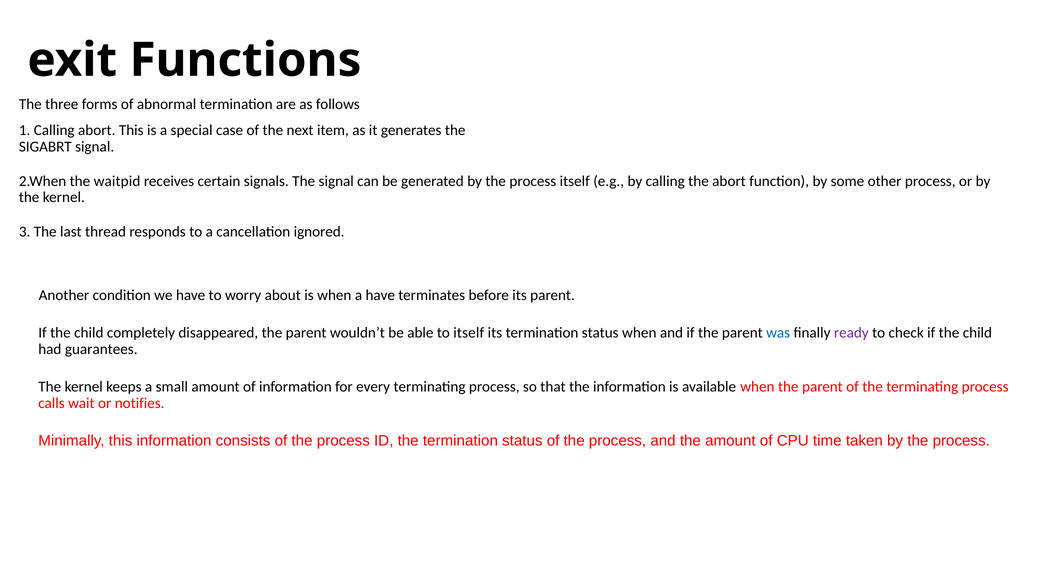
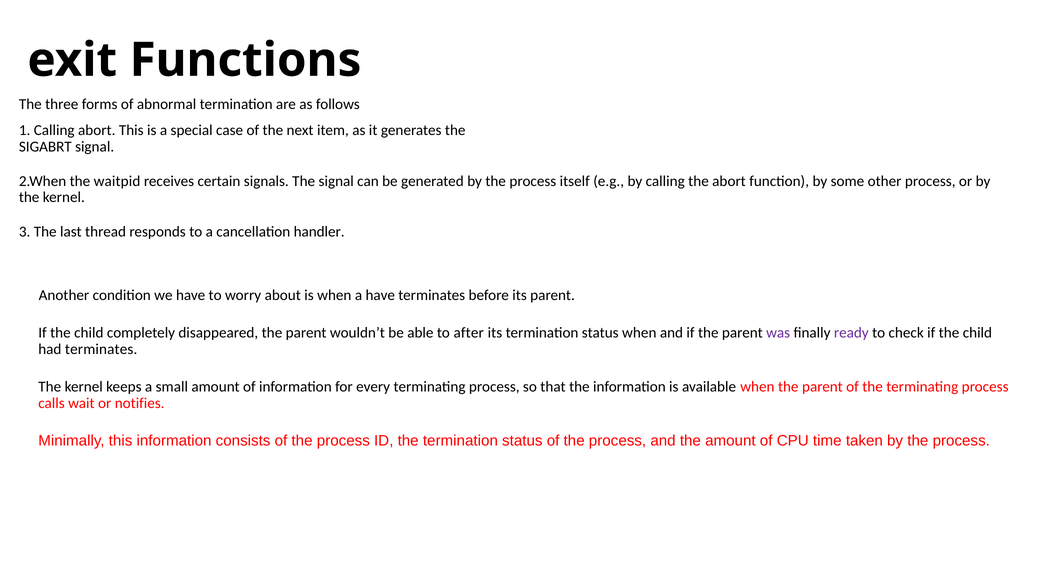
ignored: ignored -> handler
to itself: itself -> after
was colour: blue -> purple
had guarantees: guarantees -> terminates
